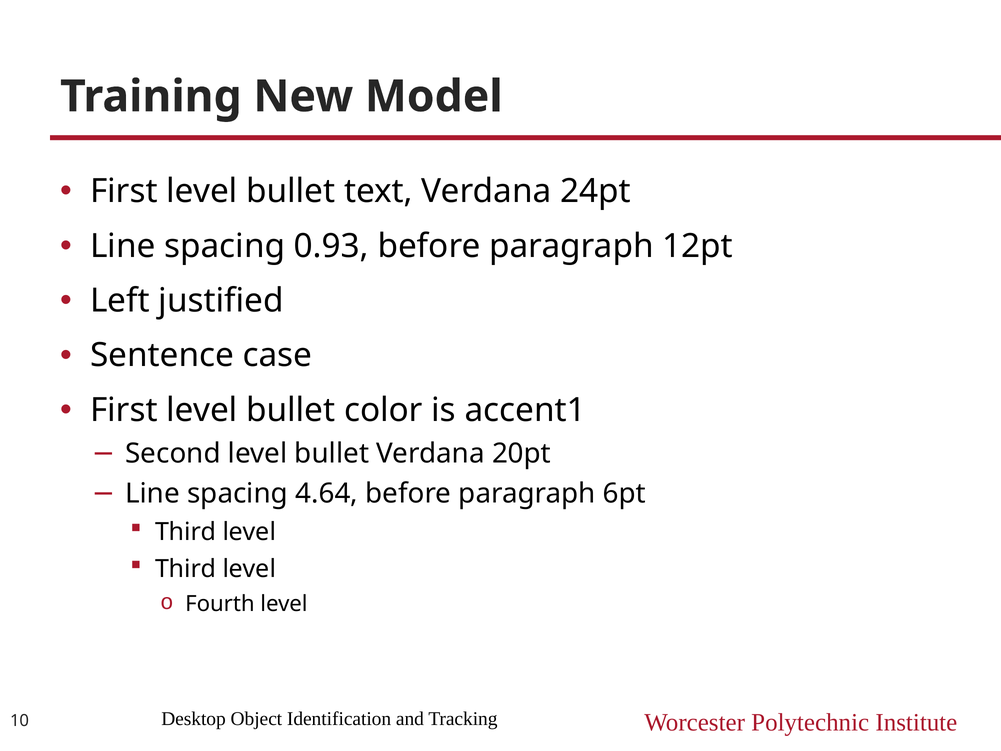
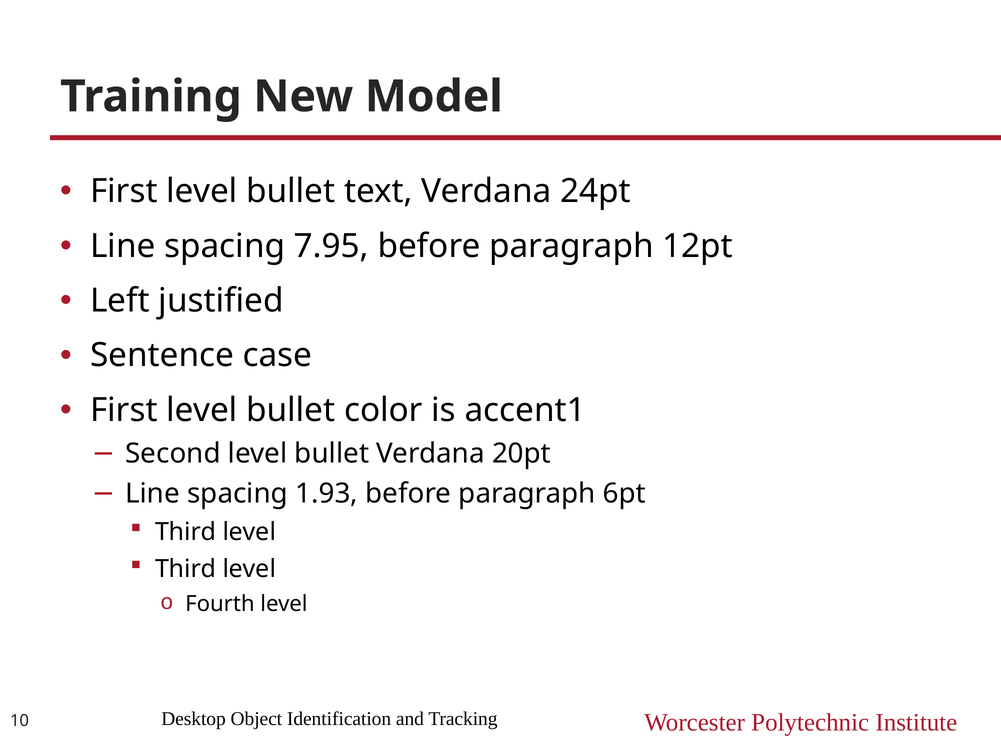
0.93: 0.93 -> 7.95
4.64: 4.64 -> 1.93
